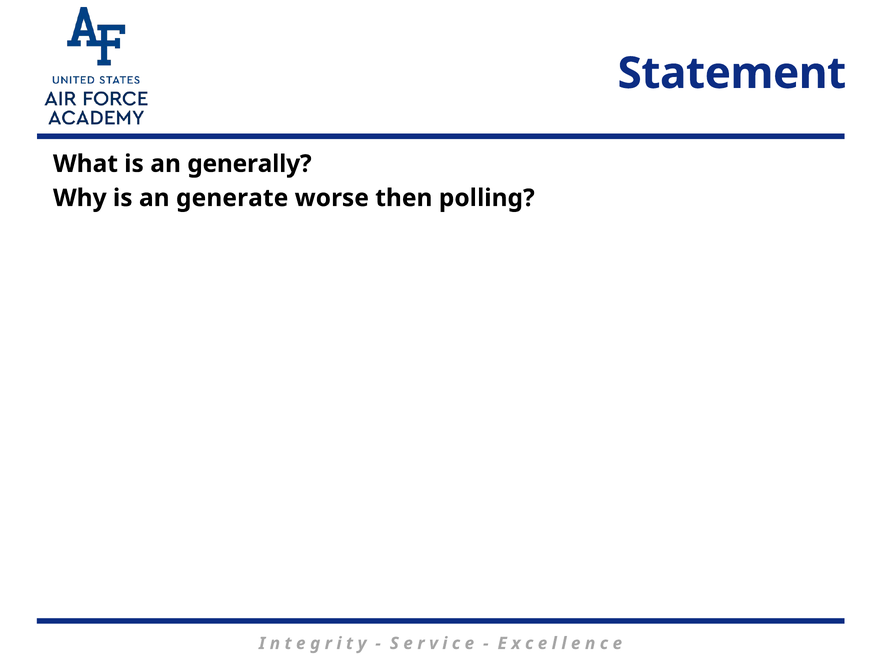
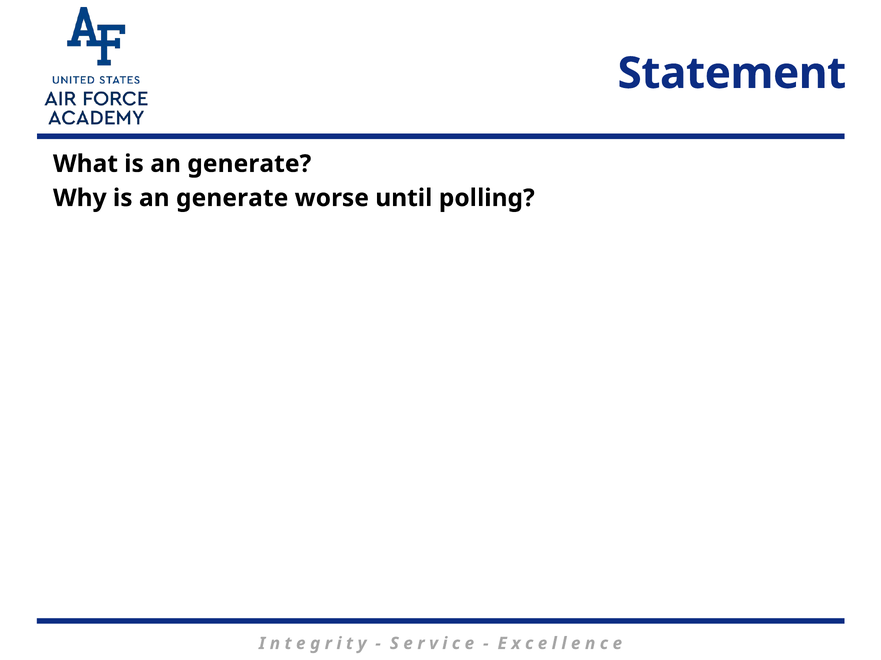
What is an generally: generally -> generate
then: then -> until
